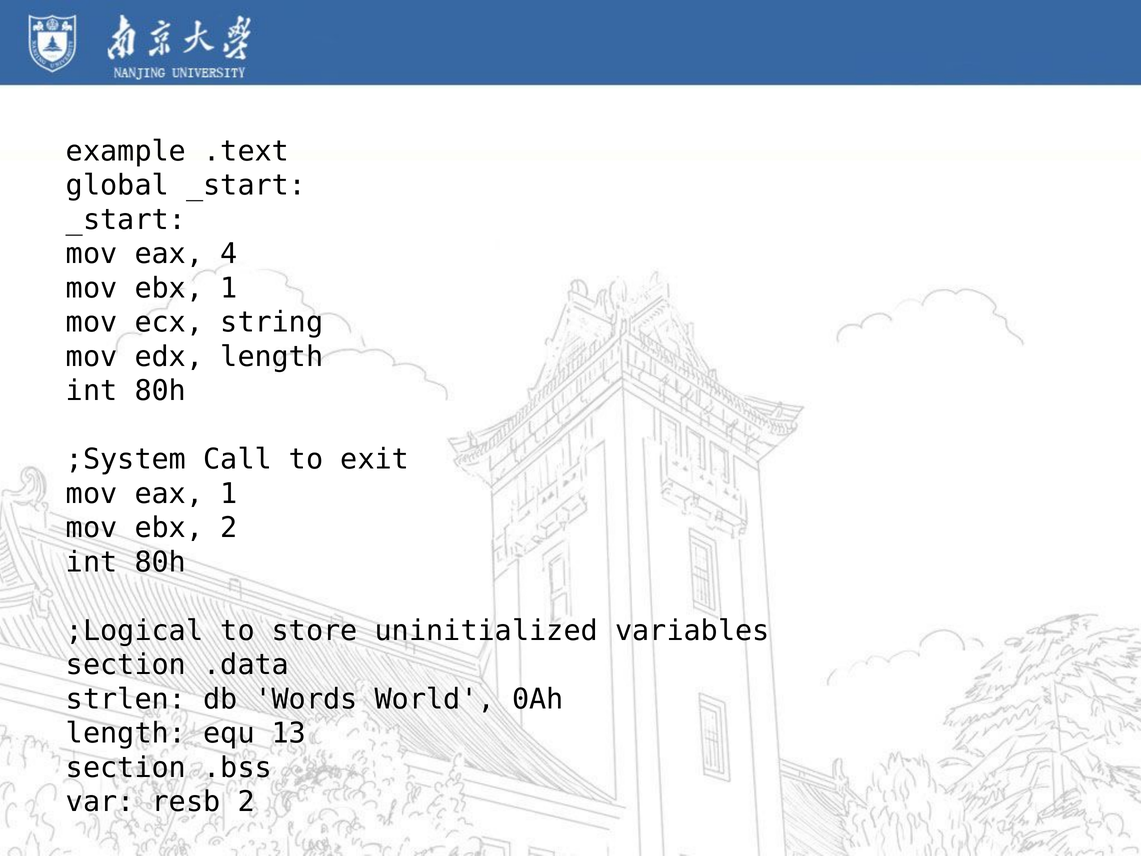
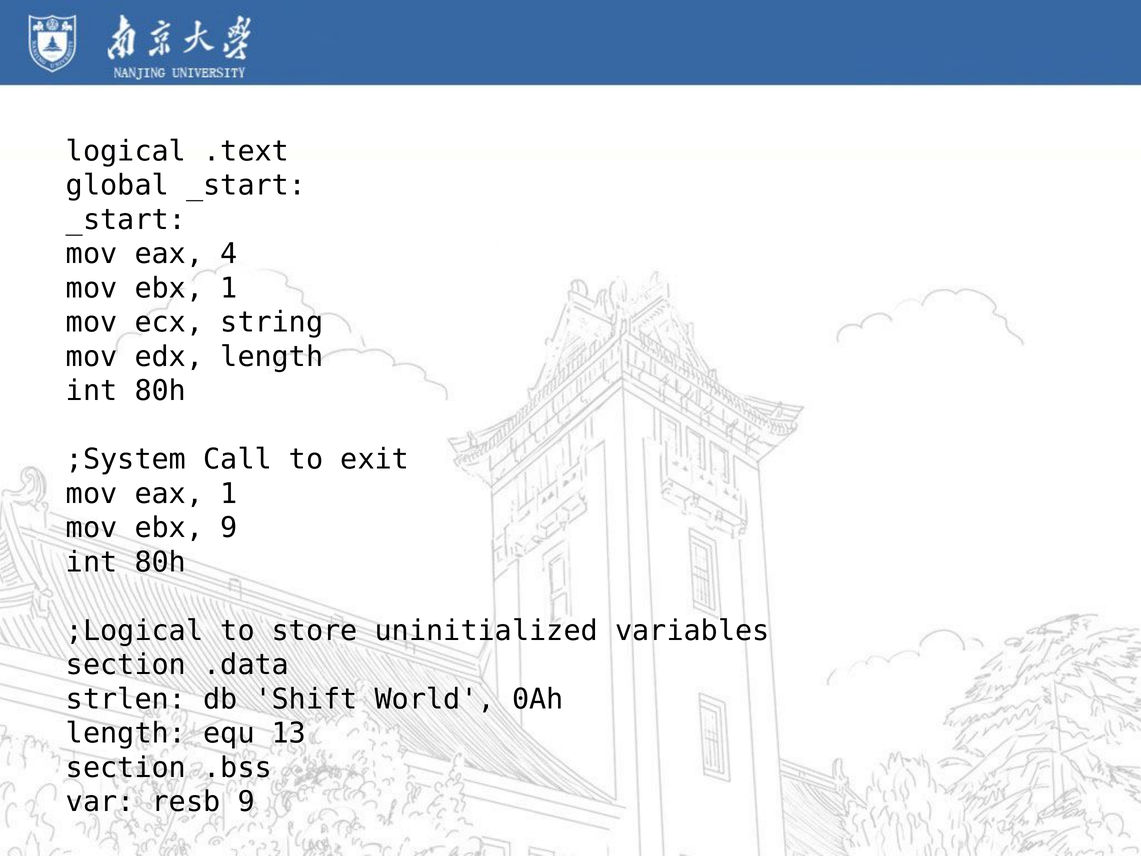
example: example -> logical
ebx 2: 2 -> 9
Words: Words -> Shift
resb 2: 2 -> 9
